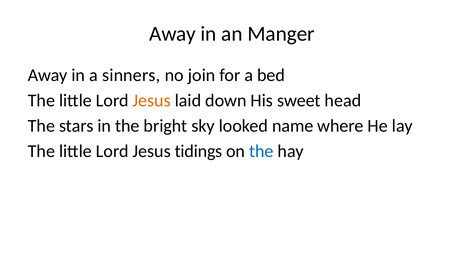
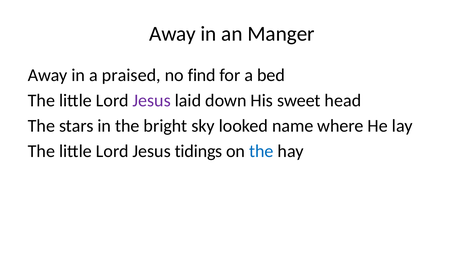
sinners: sinners -> praised
join: join -> find
Jesus at (152, 101) colour: orange -> purple
